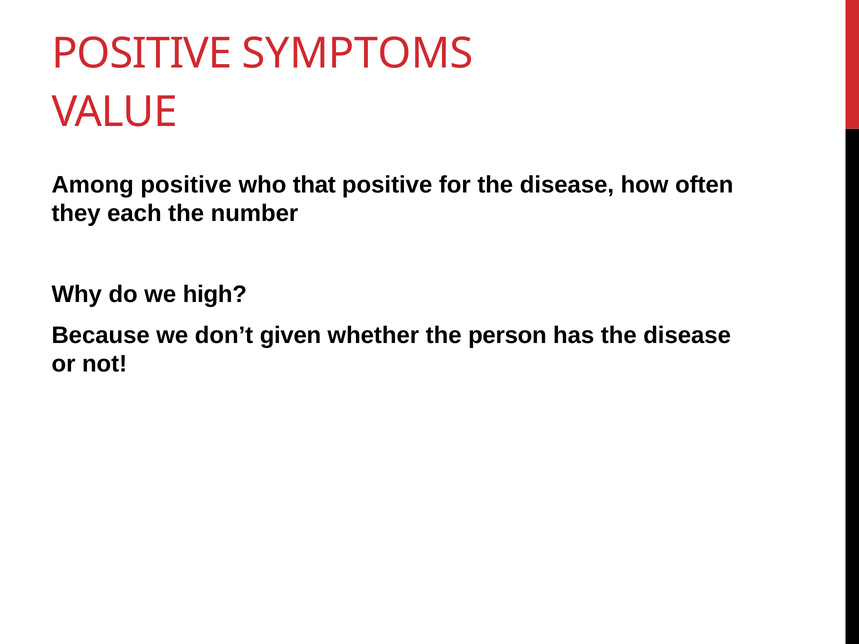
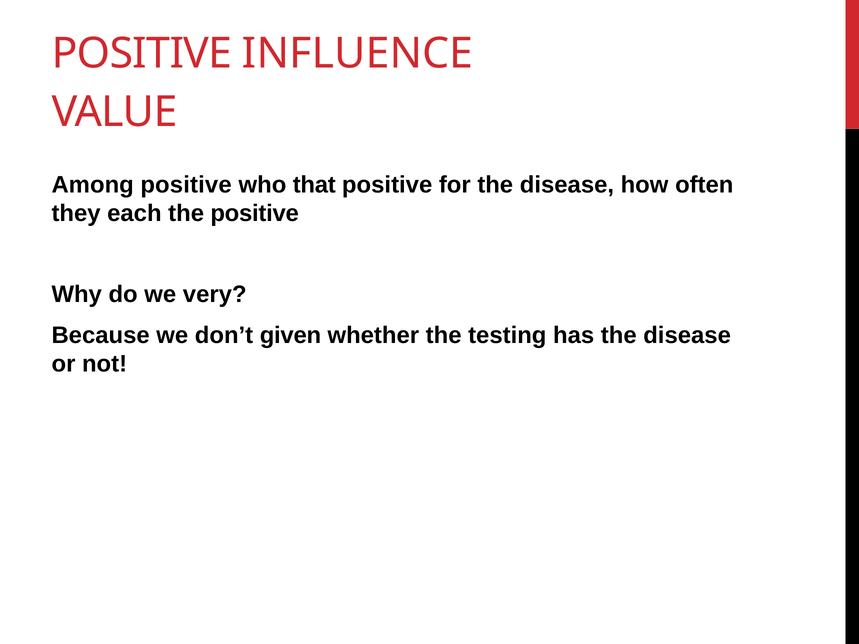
SYMPTOMS: SYMPTOMS -> INFLUENCE
the number: number -> positive
high: high -> very
person: person -> testing
